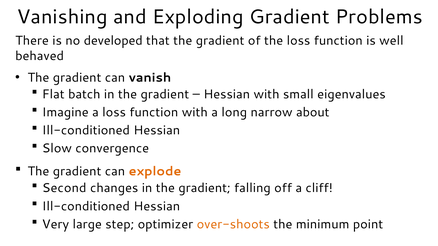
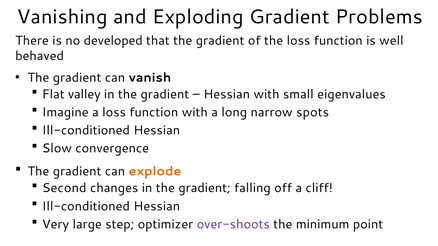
batch: batch -> valley
about: about -> spots
over-shoots colour: orange -> purple
